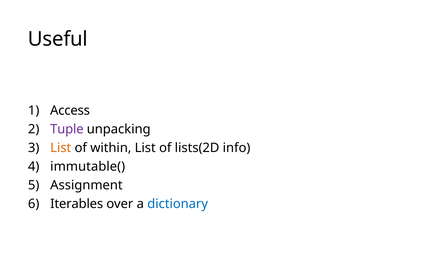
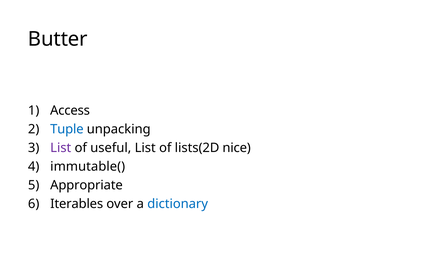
Useful: Useful -> Butter
Tuple colour: purple -> blue
List at (61, 148) colour: orange -> purple
within: within -> useful
info: info -> nice
Assignment: Assignment -> Appropriate
